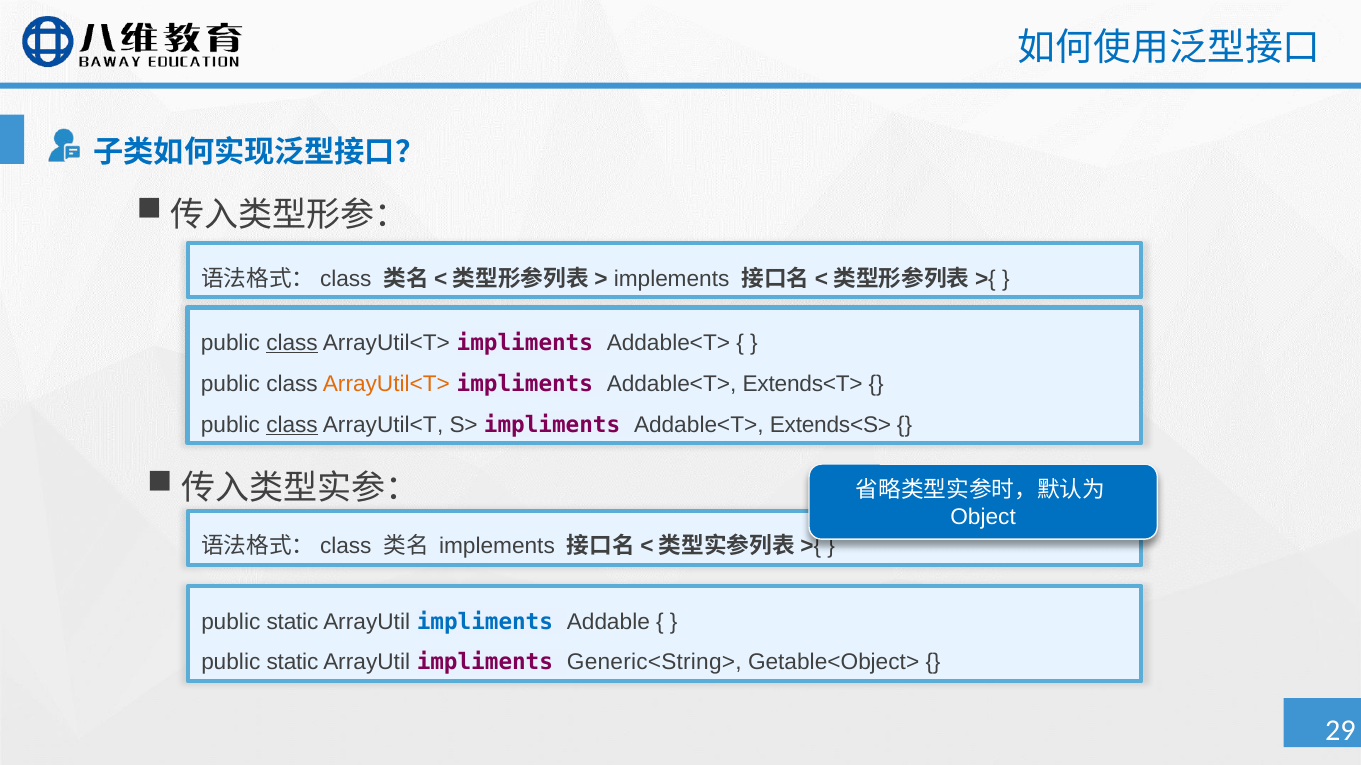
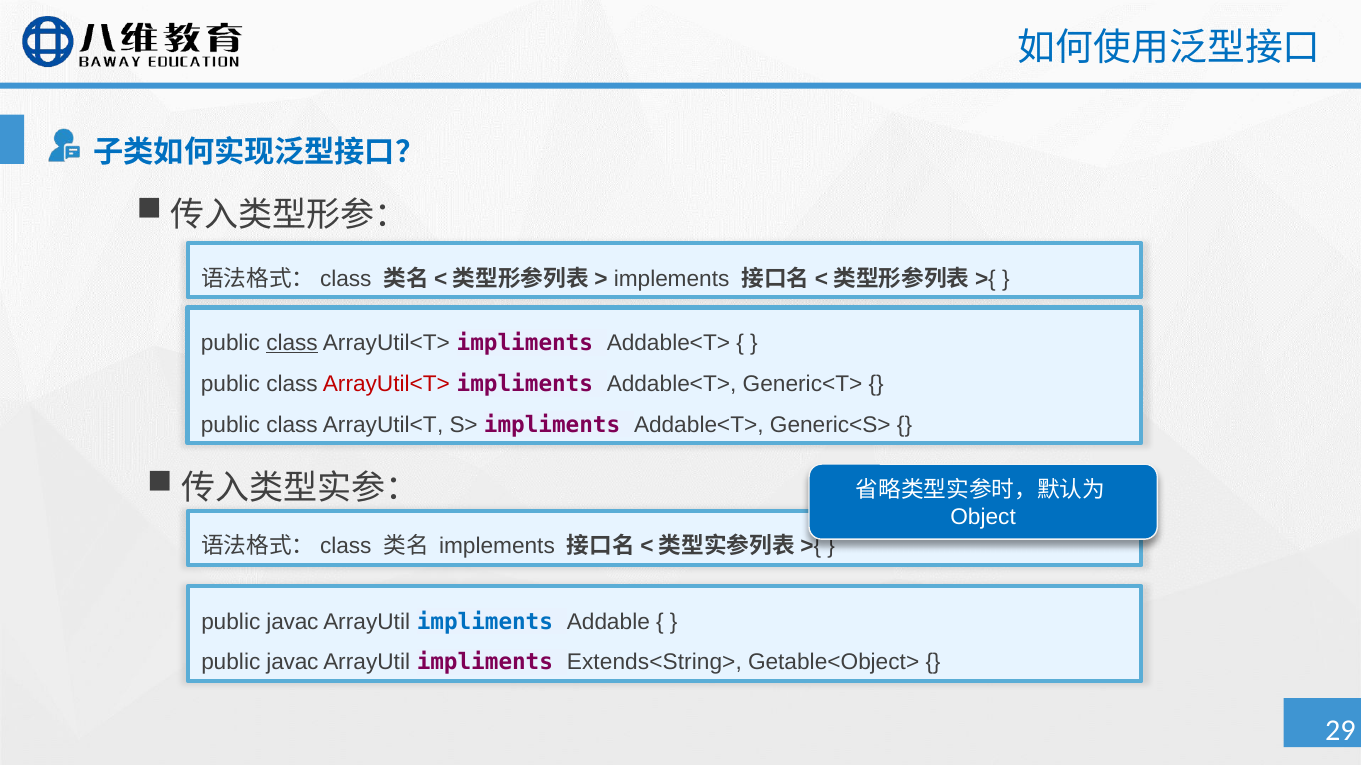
ArrayUtil<T> at (386, 384) colour: orange -> red
Extends<T>: Extends<T> -> Generic<T>
class at (292, 425) underline: present -> none
Extends<S>: Extends<S> -> Generic<S>
static at (292, 622): static -> javac
static at (292, 663): static -> javac
Generic<String>: Generic<String> -> Extends<String>
